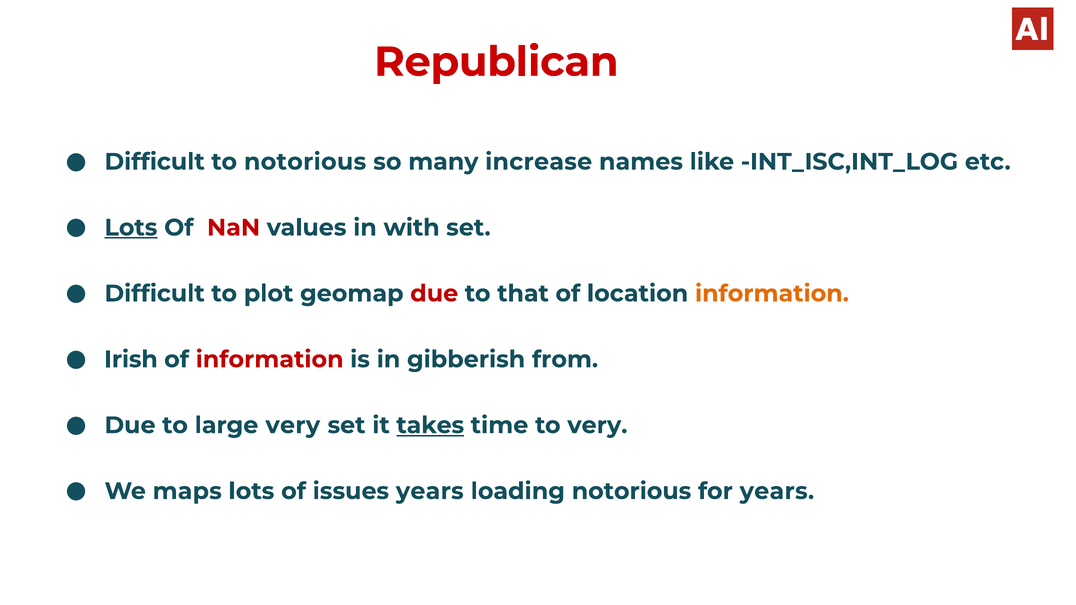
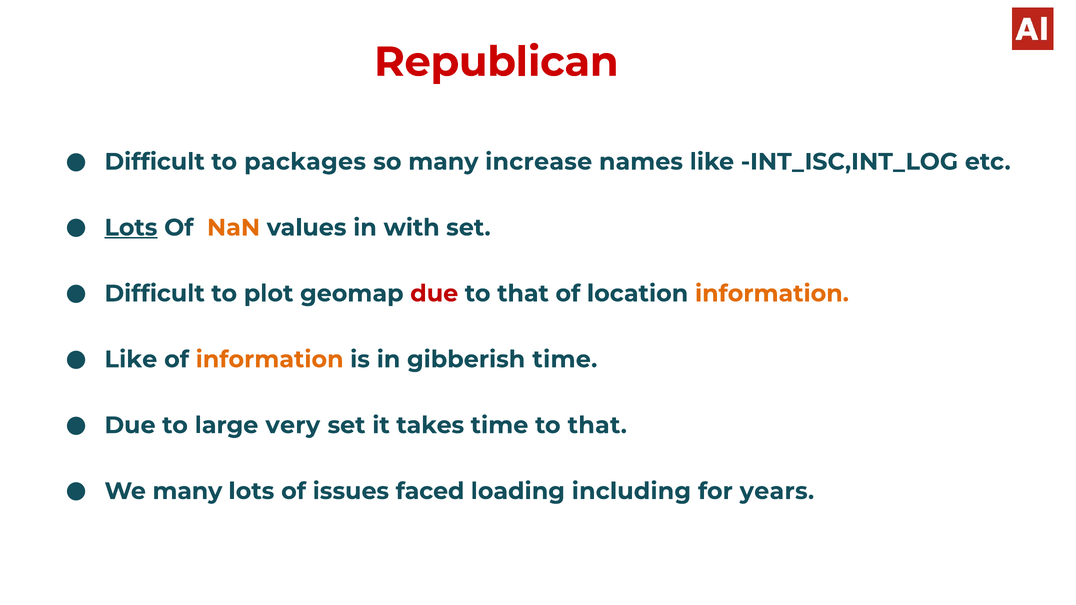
to notorious: notorious -> packages
NaN colour: red -> orange
Irish at (131, 360): Irish -> Like
information at (270, 360) colour: red -> orange
gibberish from: from -> time
takes underline: present -> none
time to very: very -> that
We maps: maps -> many
issues years: years -> faced
loading notorious: notorious -> including
